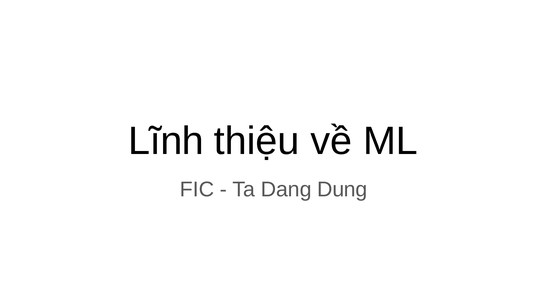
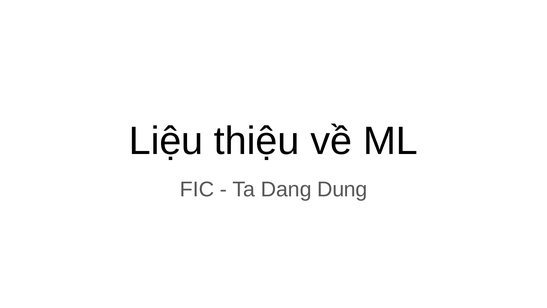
Lĩnh: Lĩnh -> Liệu
